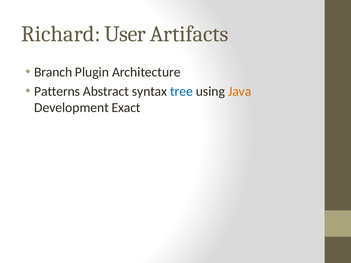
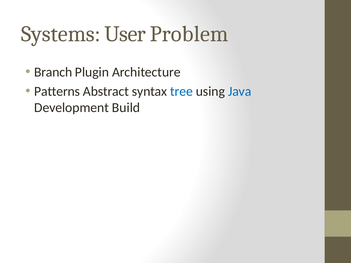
Richard: Richard -> Systems
Artifacts: Artifacts -> Problem
Java colour: orange -> blue
Exact: Exact -> Build
